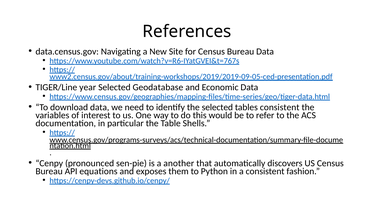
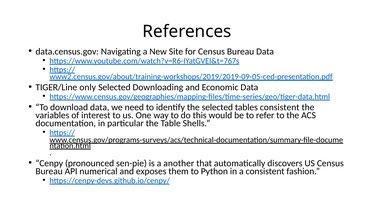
year: year -> only
Geodatabase: Geodatabase -> Downloading
equations: equations -> numerical
